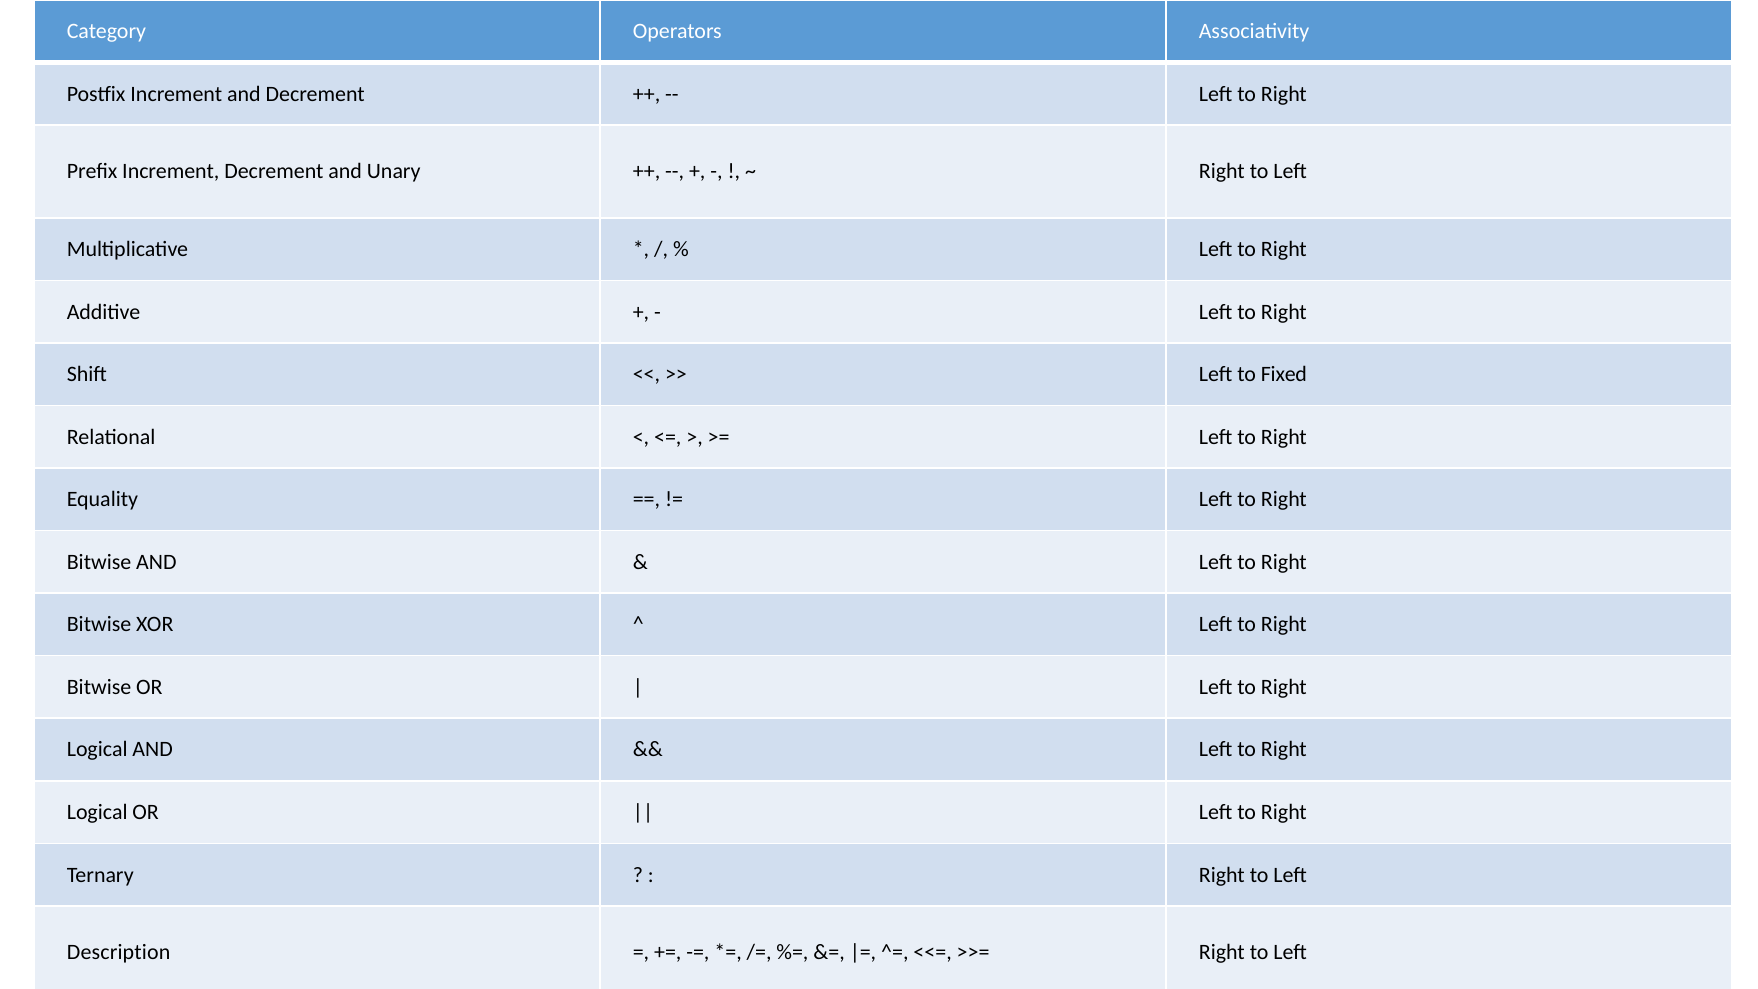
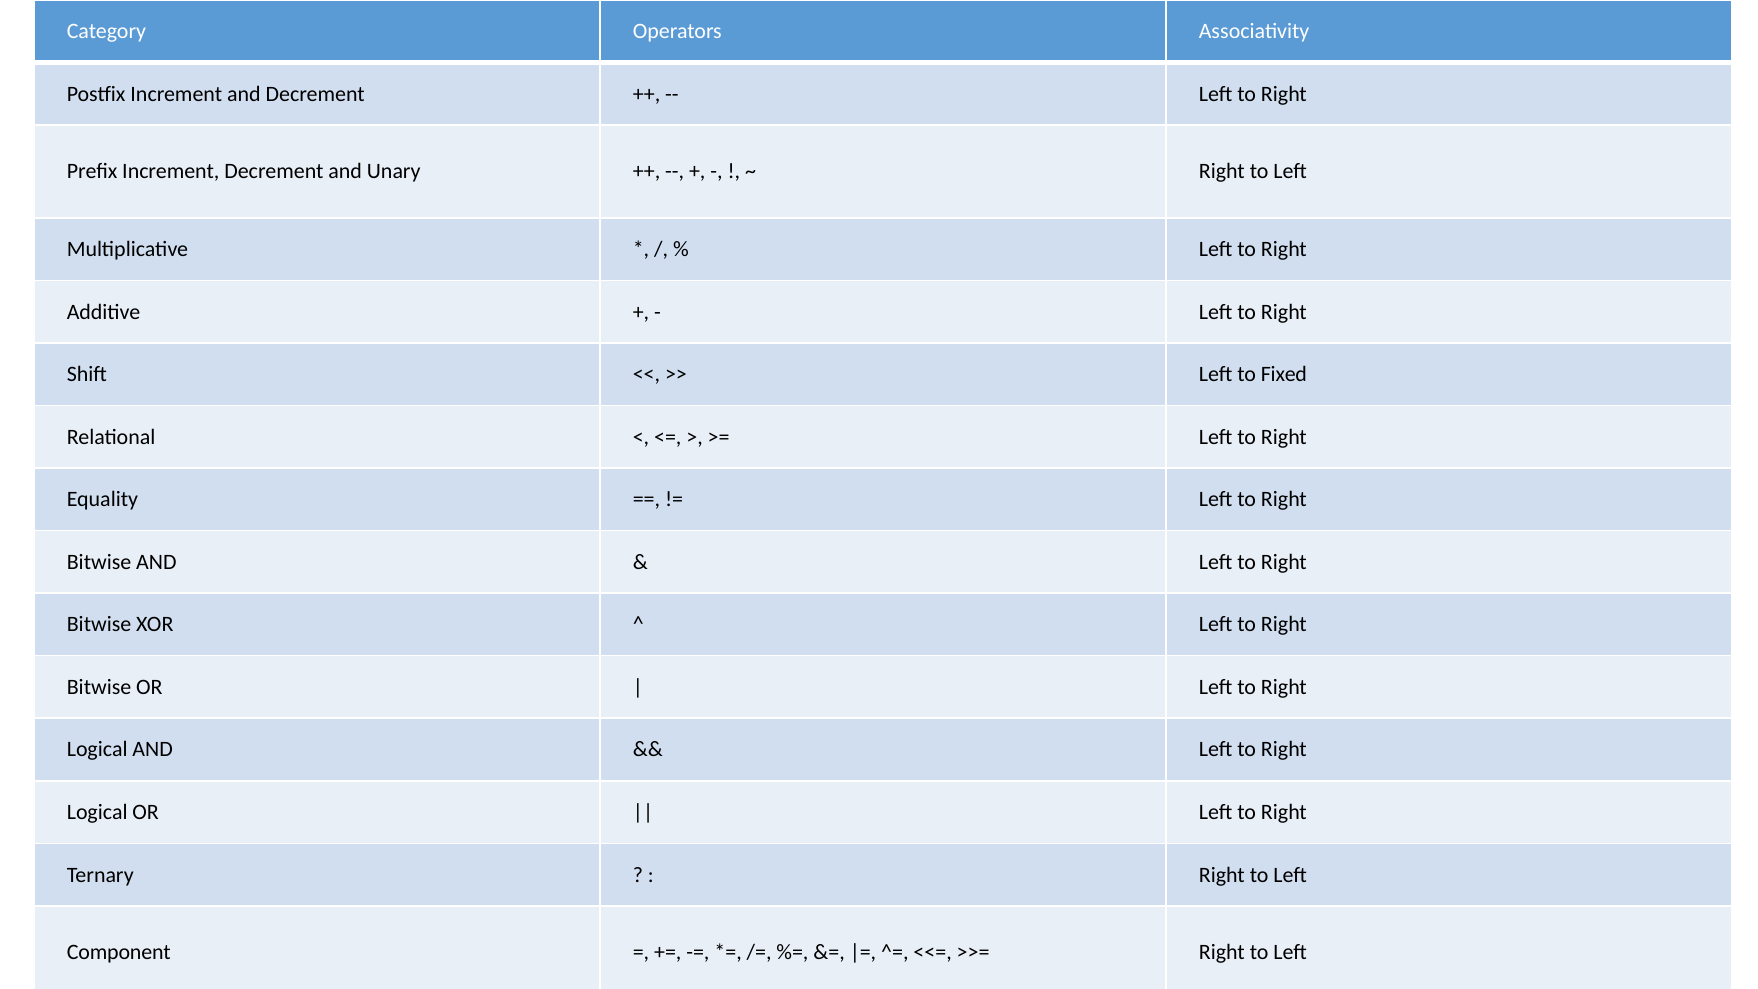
Description: Description -> Component
